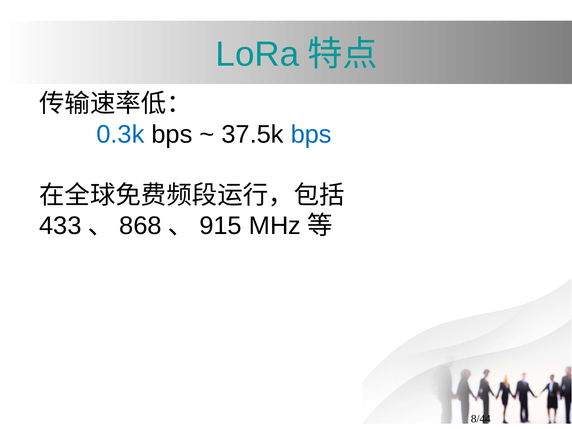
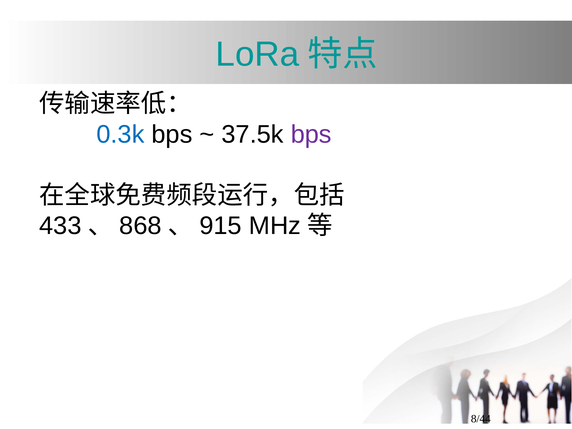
bps at (311, 134) colour: blue -> purple
